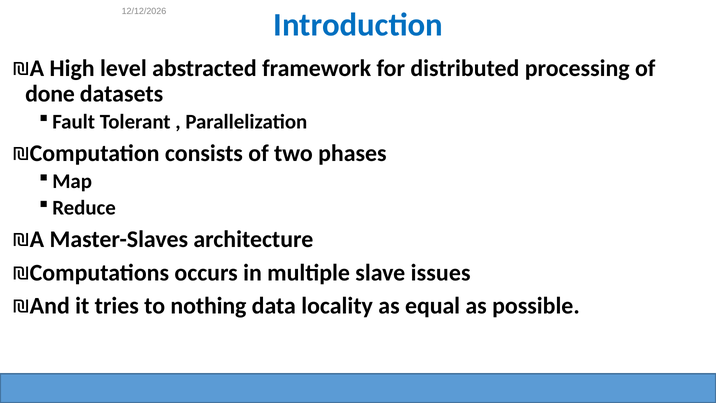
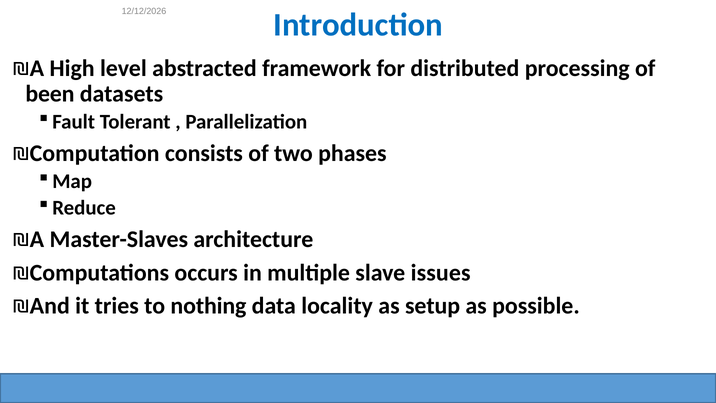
done: done -> been
equal: equal -> setup
